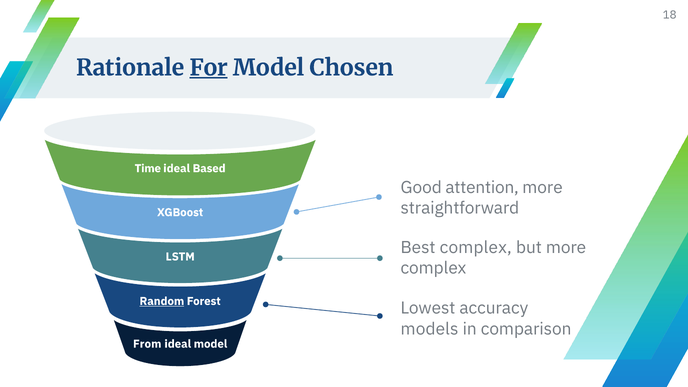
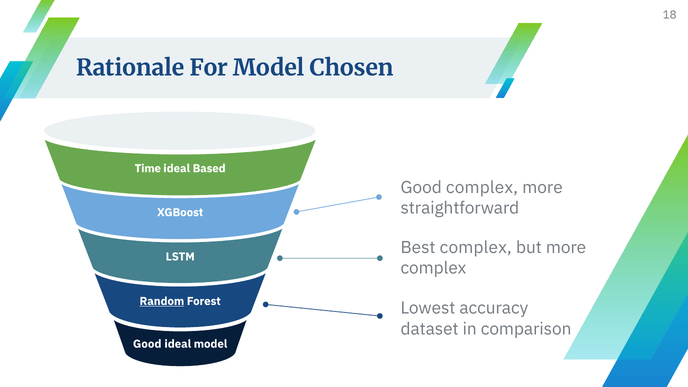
For underline: present -> none
Good attention: attention -> complex
models: models -> dataset
From at (147, 344): From -> Good
